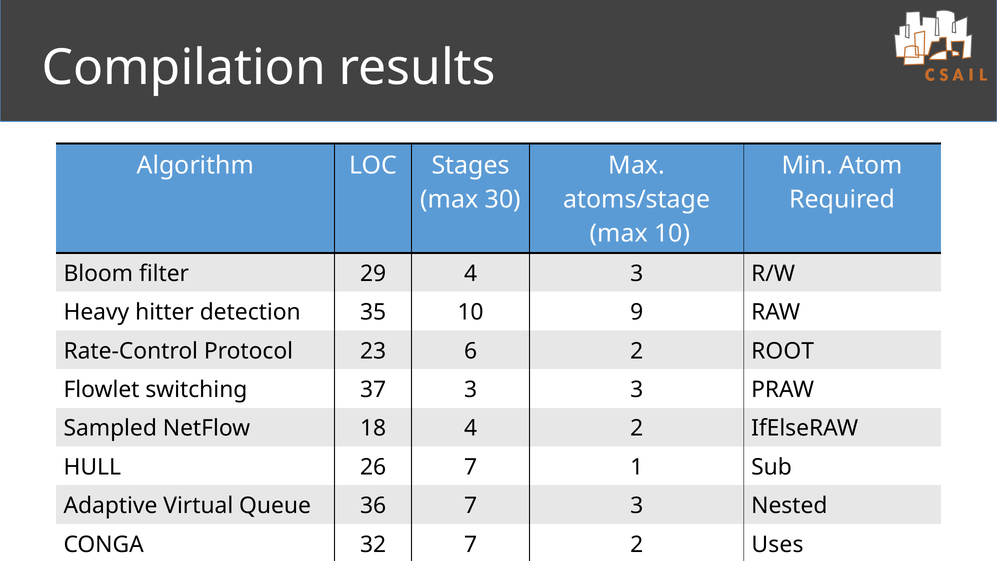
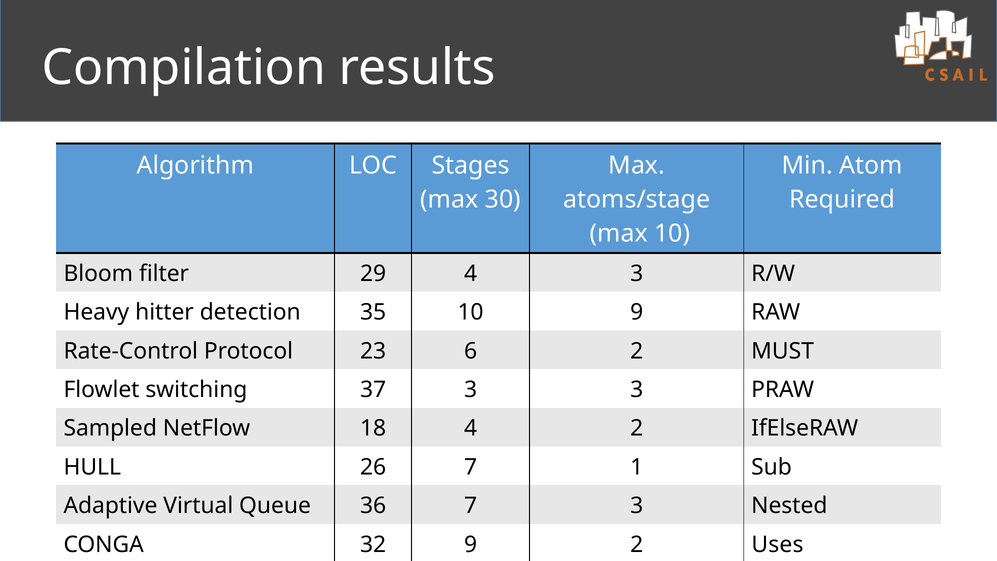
ROOT: ROOT -> MUST
32 7: 7 -> 9
